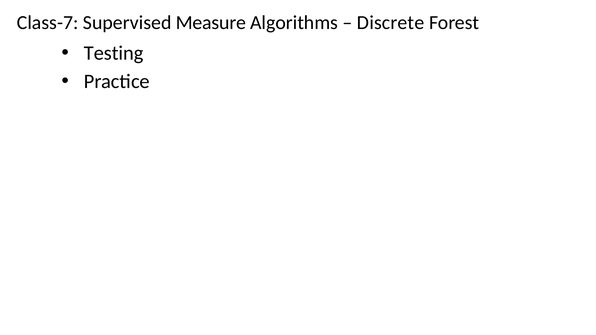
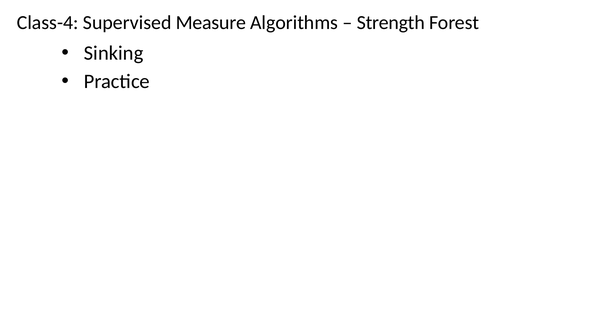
Class-7: Class-7 -> Class-4
Discrete: Discrete -> Strength
Testing: Testing -> Sinking
